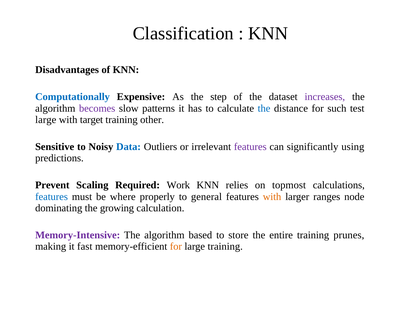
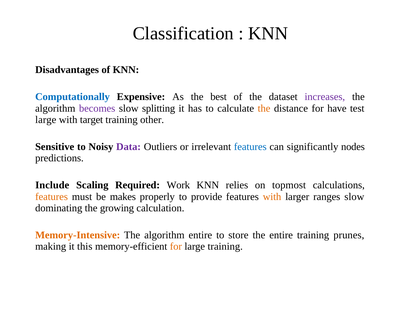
step: step -> best
patterns: patterns -> splitting
the at (264, 109) colour: blue -> orange
such: such -> have
Data colour: blue -> purple
features at (250, 147) colour: purple -> blue
using: using -> nodes
Prevent: Prevent -> Include
features at (52, 197) colour: blue -> orange
where: where -> makes
general: general -> provide
ranges node: node -> slow
Memory-Intensive colour: purple -> orange
algorithm based: based -> entire
fast: fast -> this
